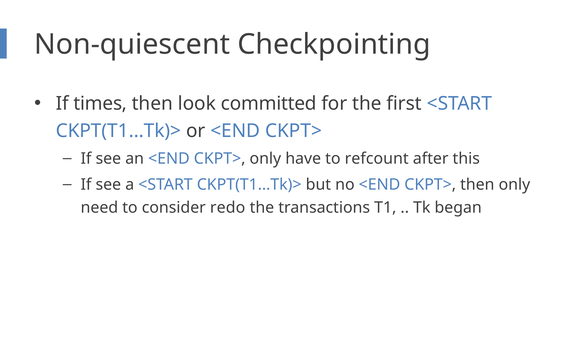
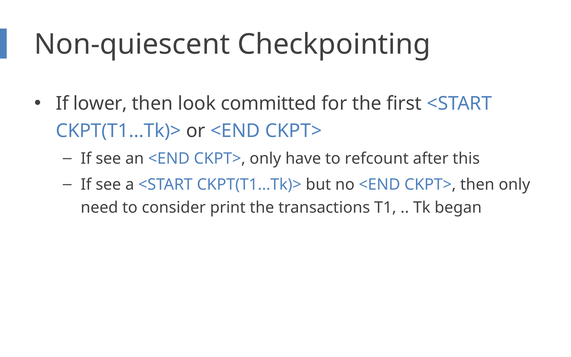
times: times -> lower
redo: redo -> print
